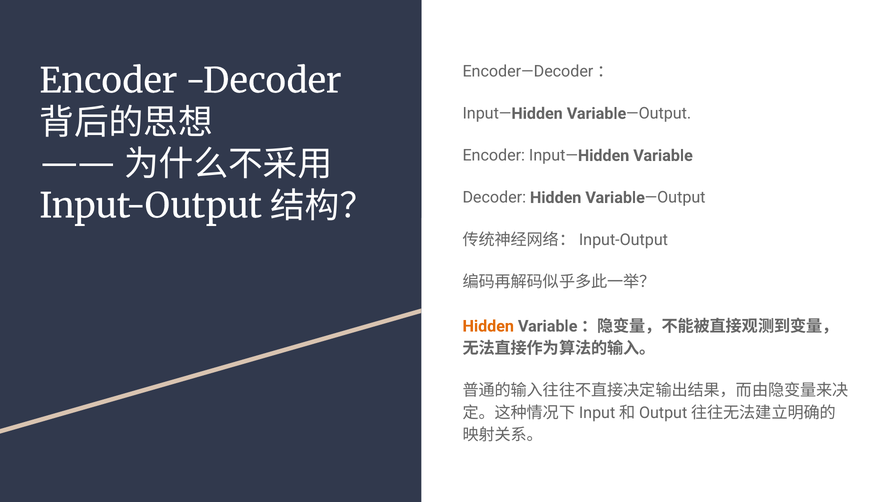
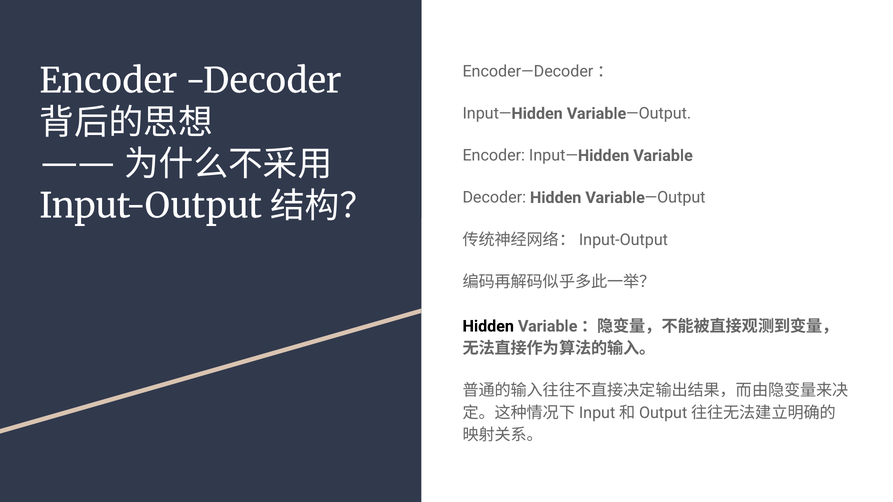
Hidden at (488, 326) colour: orange -> black
